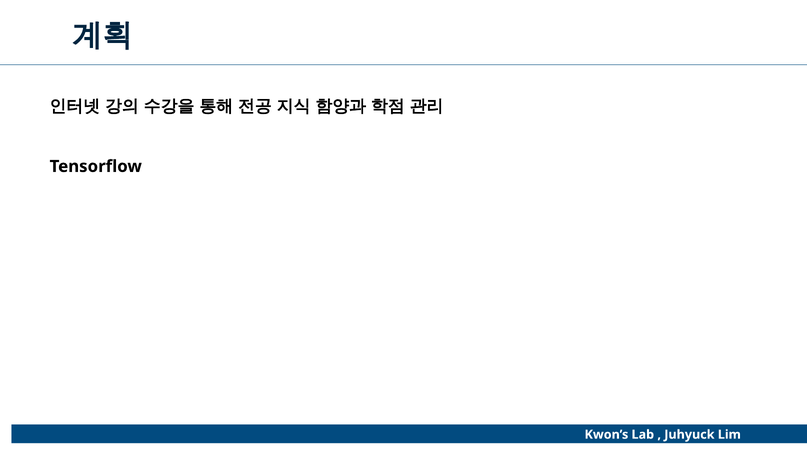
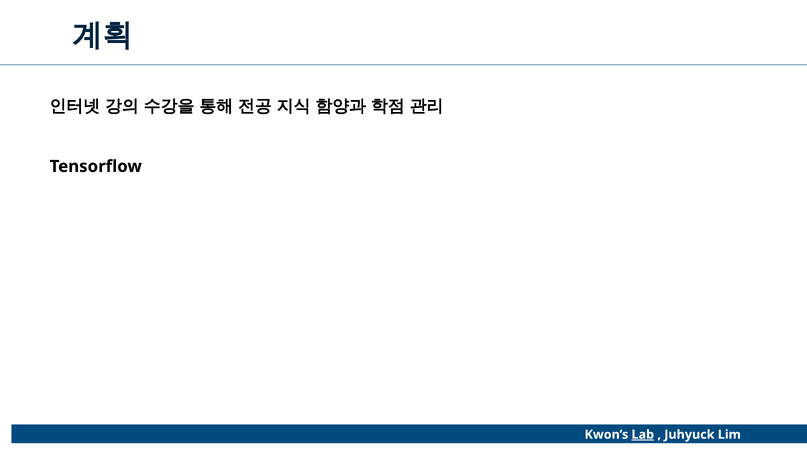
Lab underline: none -> present
